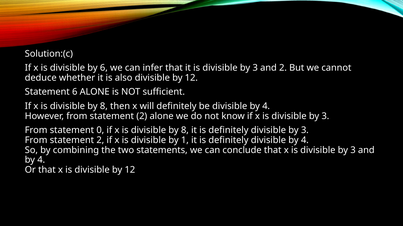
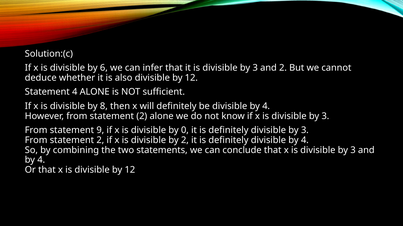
Statement 6: 6 -> 4
0: 0 -> 9
8 at (185, 131): 8 -> 0
by 1: 1 -> 2
